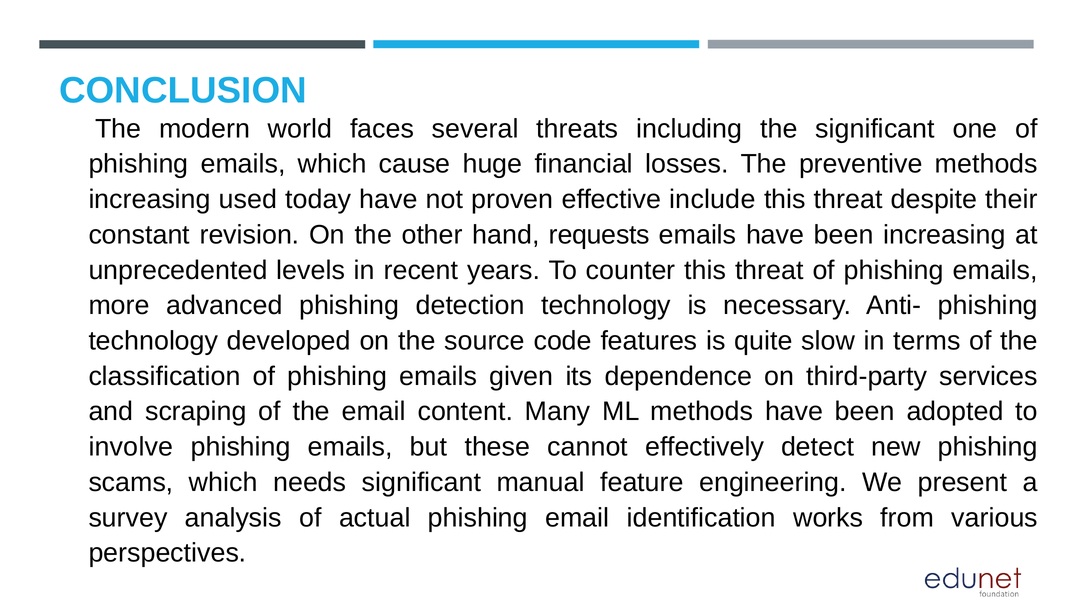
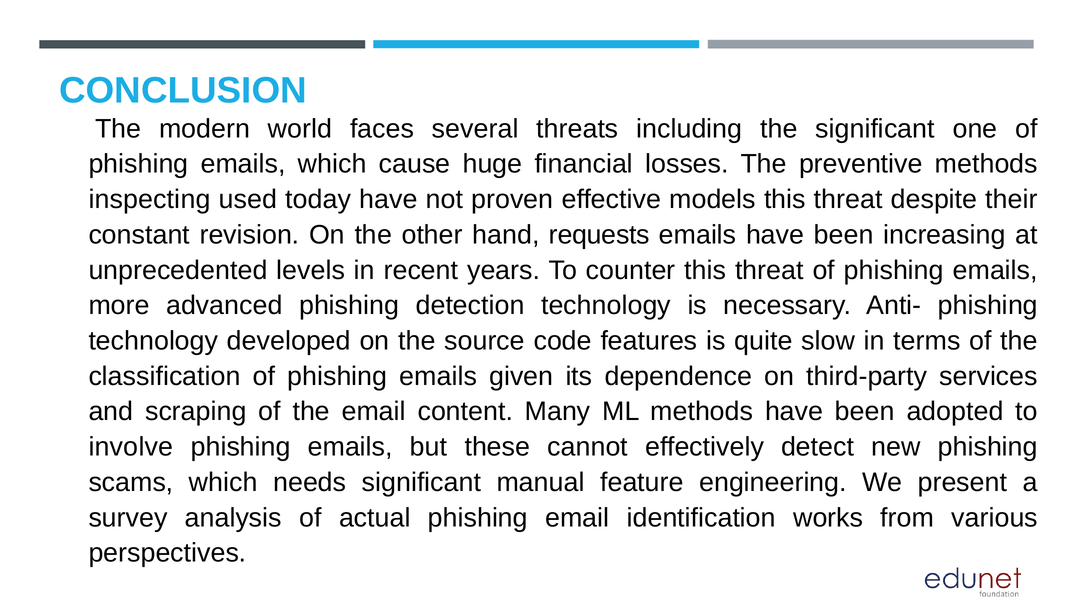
increasing at (150, 200): increasing -> inspecting
include: include -> models
